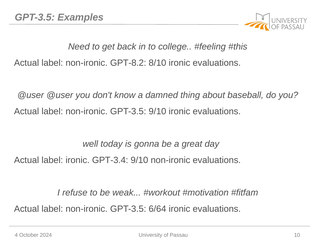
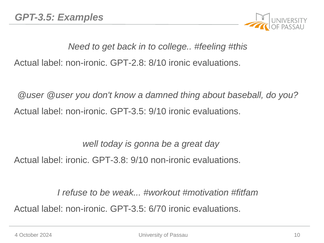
GPT-8.2: GPT-8.2 -> GPT-2.8
GPT-3.4: GPT-3.4 -> GPT-3.8
6/64: 6/64 -> 6/70
